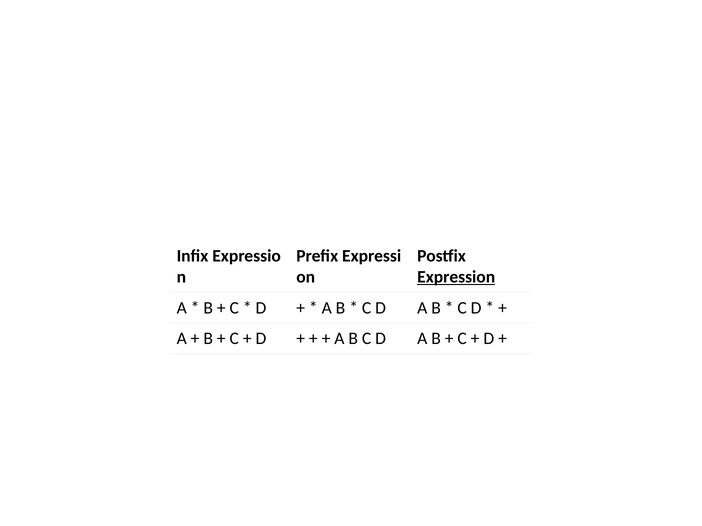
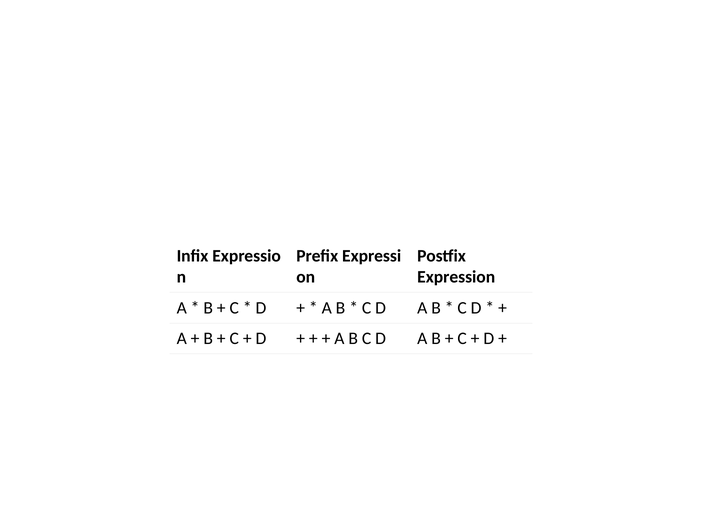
Expression underline: present -> none
